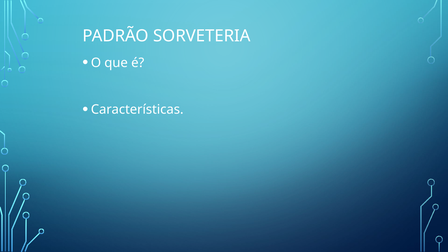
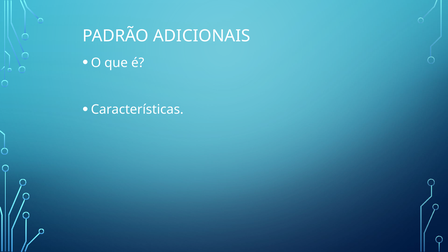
SORVETERIA: SORVETERIA -> ADICIONAIS
